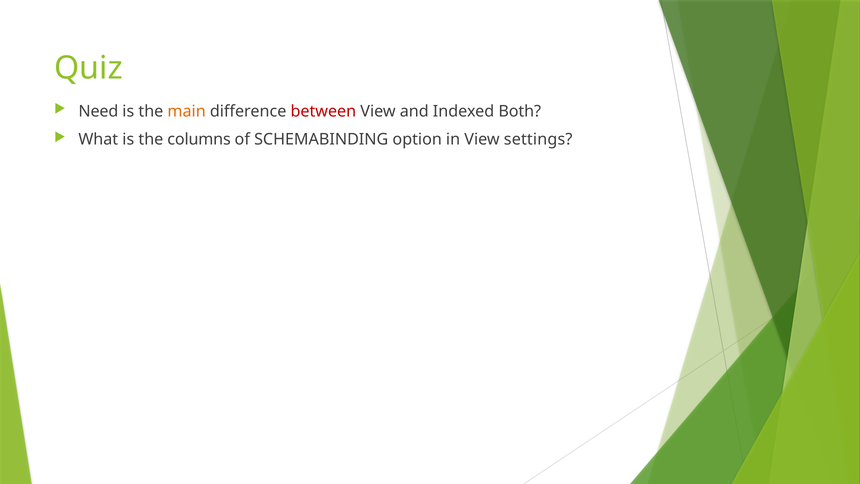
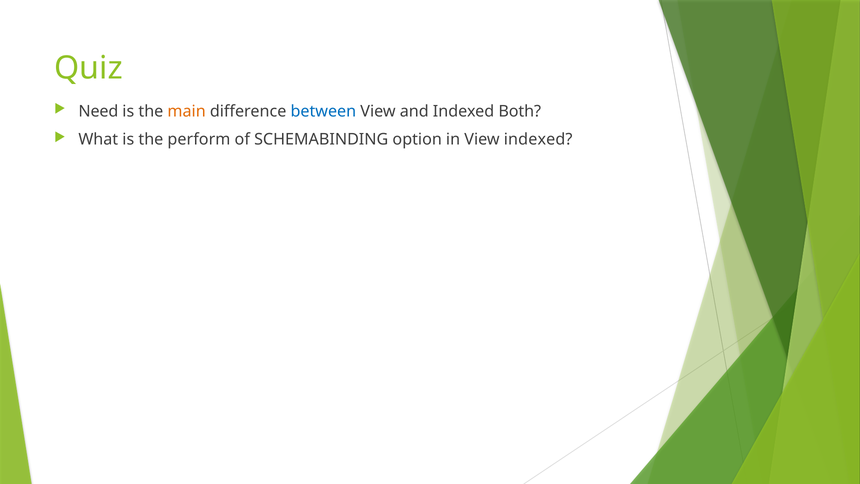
between colour: red -> blue
columns: columns -> perform
View settings: settings -> indexed
